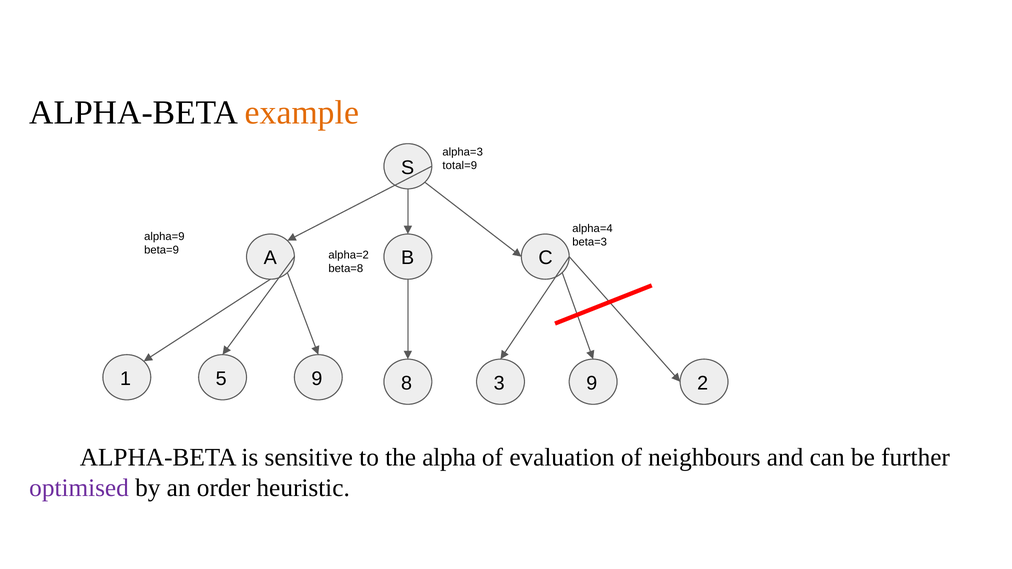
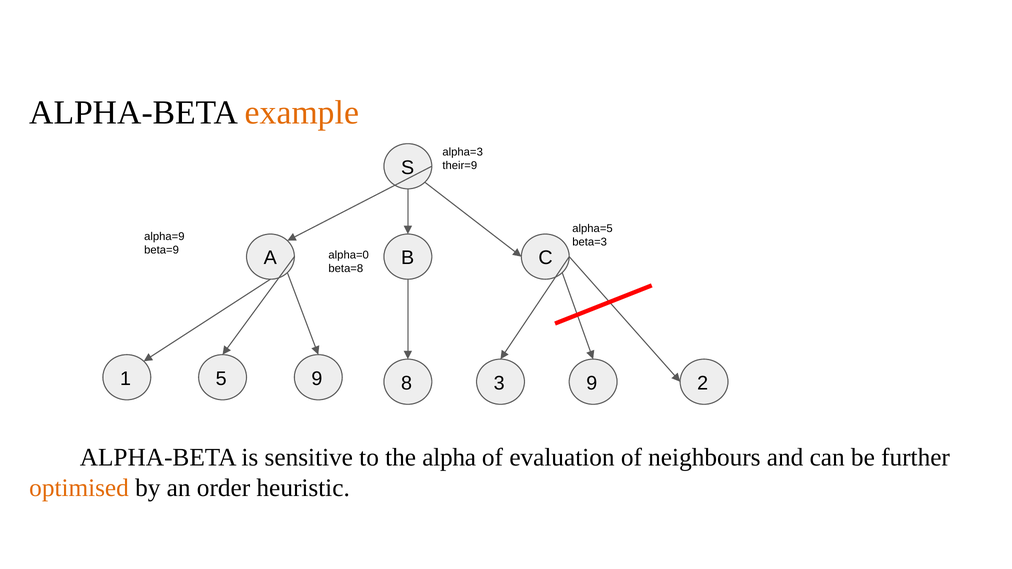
total=9: total=9 -> their=9
alpha=4: alpha=4 -> alpha=5
alpha=2: alpha=2 -> alpha=0
optimised colour: purple -> orange
